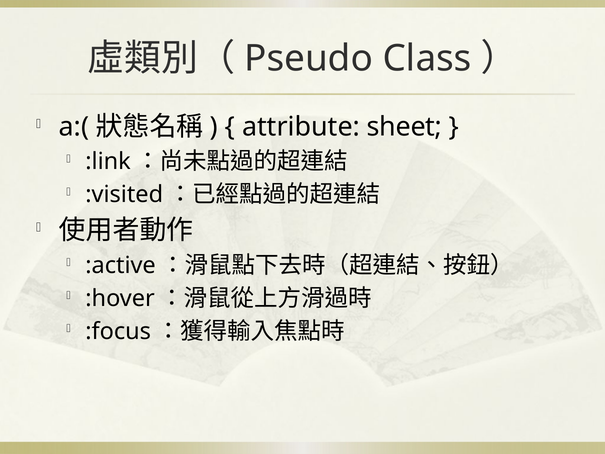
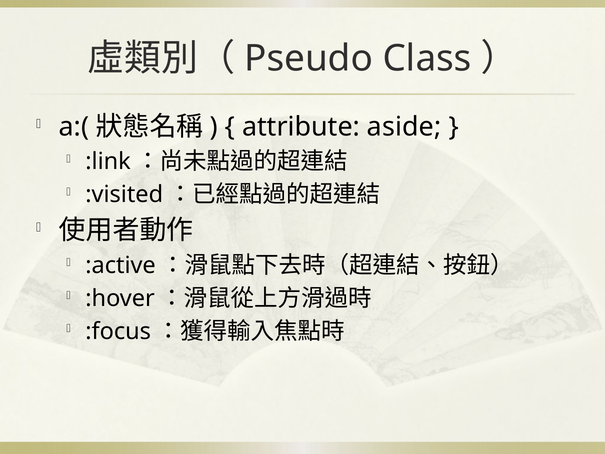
sheet: sheet -> aside
